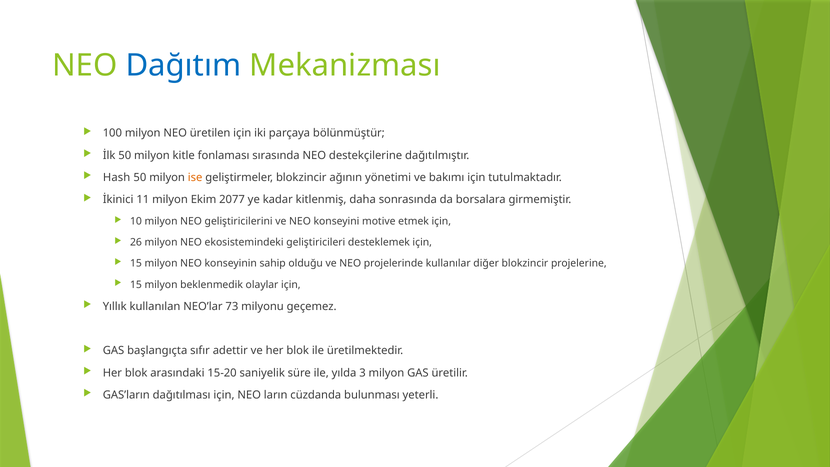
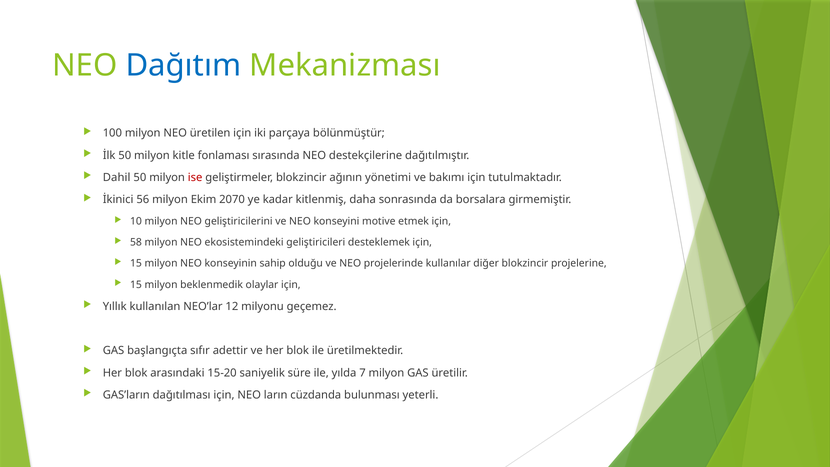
Hash: Hash -> Dahil
ise colour: orange -> red
11: 11 -> 56
2077: 2077 -> 2070
26: 26 -> 58
73: 73 -> 12
3: 3 -> 7
